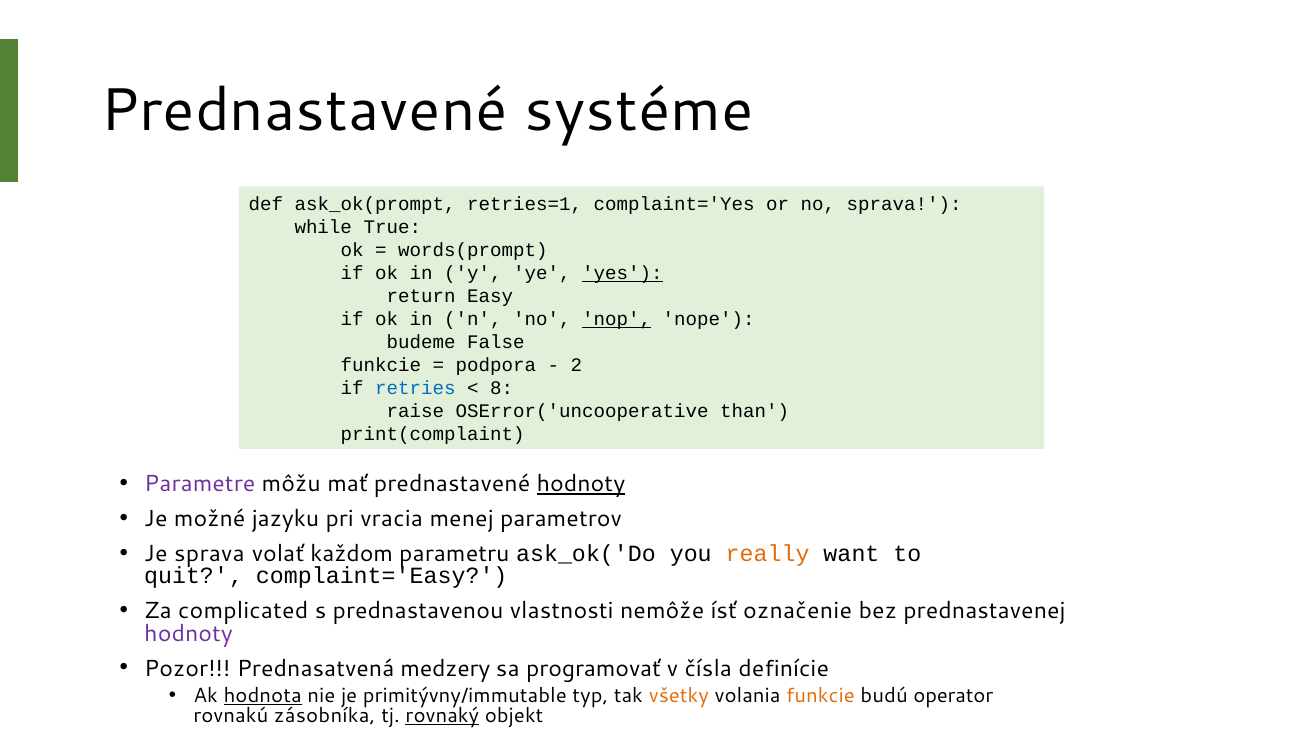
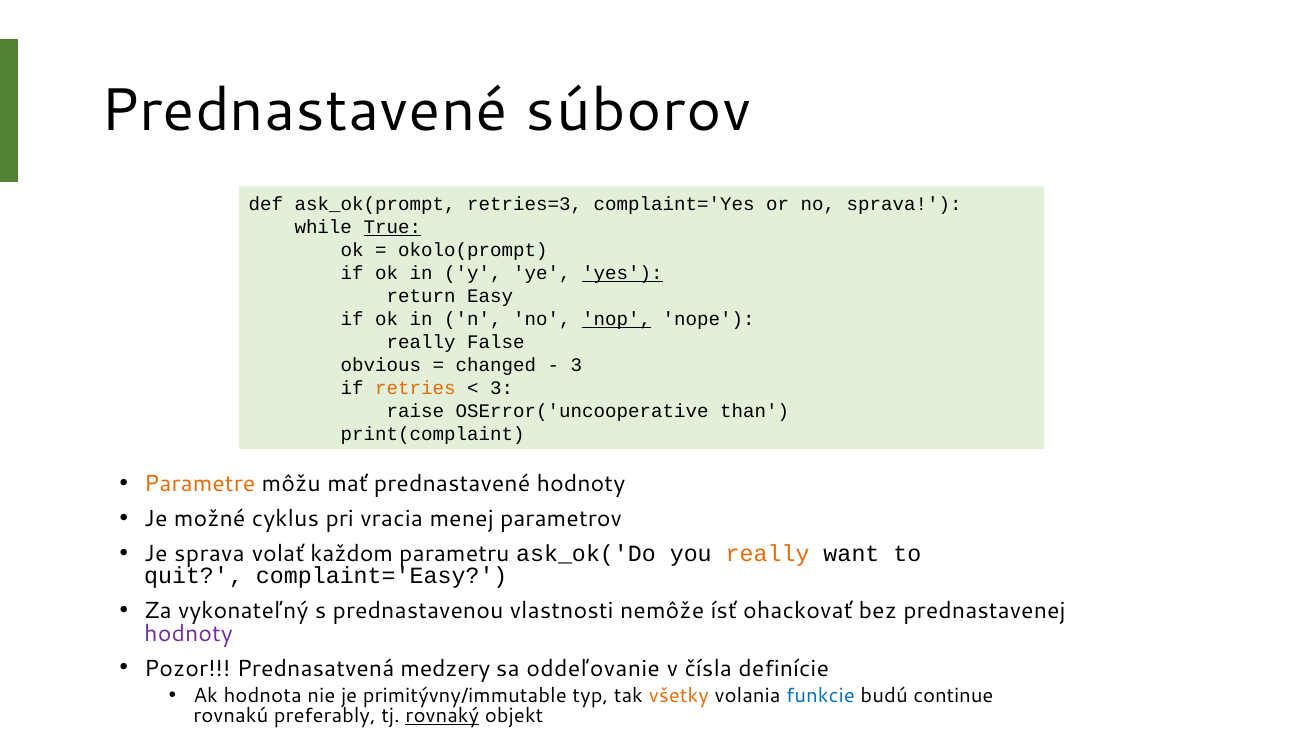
systéme: systéme -> súborov
retries=1: retries=1 -> retries=3
True underline: none -> present
words(prompt: words(prompt -> okolo(prompt
budeme at (421, 342): budeme -> really
funkcie at (381, 365): funkcie -> obvious
podpora: podpora -> changed
2 at (576, 365): 2 -> 3
retries colour: blue -> orange
8 at (502, 388): 8 -> 3
Parametre colour: purple -> orange
hodnoty at (581, 484) underline: present -> none
jazyku: jazyku -> cyklus
complicated: complicated -> vykonateľný
označenie: označenie -> ohackovať
programovať: programovať -> oddeľovanie
hodnota underline: present -> none
funkcie at (821, 696) colour: orange -> blue
operator: operator -> continue
zásobníka: zásobníka -> preferably
